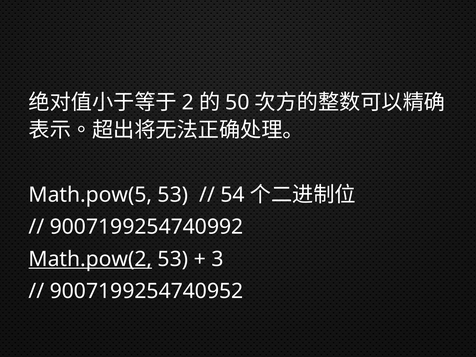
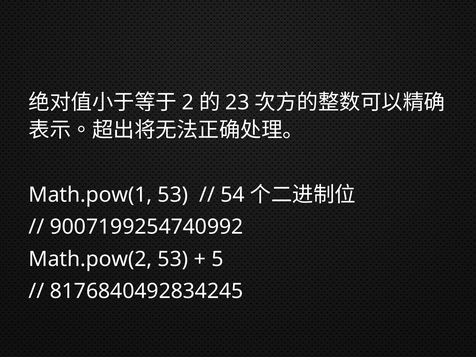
50: 50 -> 23
Math.pow(5: Math.pow(5 -> Math.pow(1
Math.pow(2 underline: present -> none
3: 3 -> 5
9007199254740952: 9007199254740952 -> 8176840492834245
